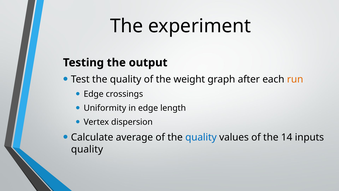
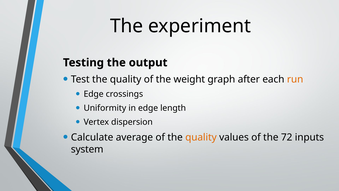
quality at (201, 137) colour: blue -> orange
14: 14 -> 72
quality at (87, 149): quality -> system
